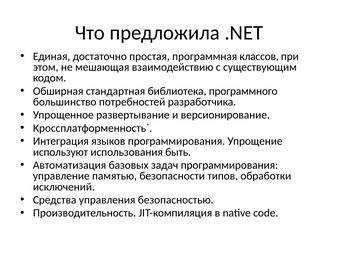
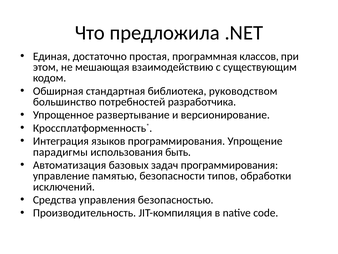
программного: программного -> руководством
используют: используют -> парадигмы
